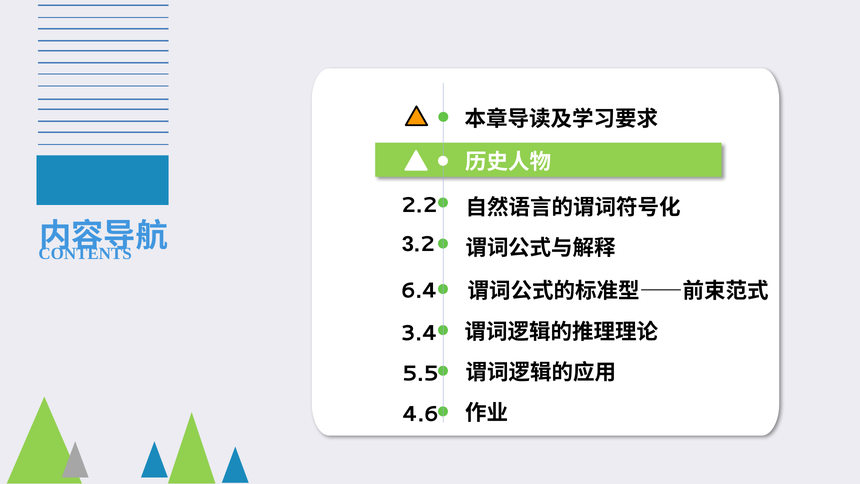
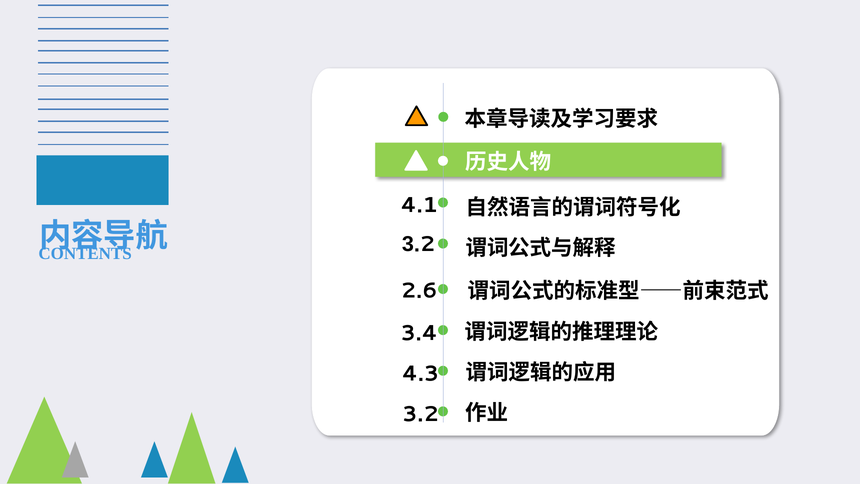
2.2: 2.2 -> 4.1
6.4: 6.4 -> 2.6
5.5: 5.5 -> 4.3
4.6 at (421, 414): 4.6 -> 3.2
